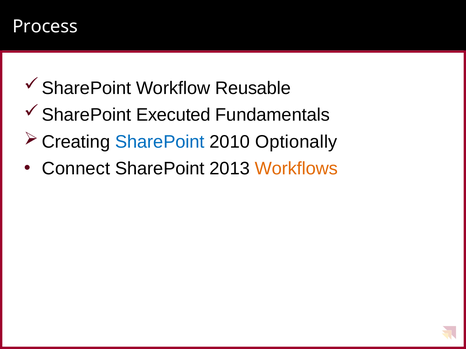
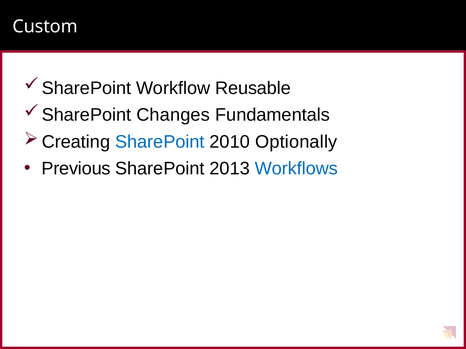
Process: Process -> Custom
Executed: Executed -> Changes
Connect: Connect -> Previous
Workflows colour: orange -> blue
